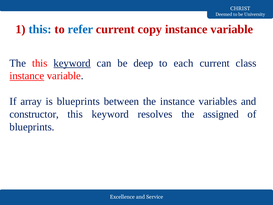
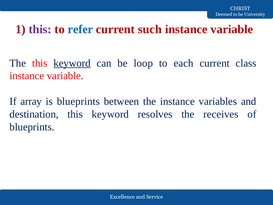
this at (40, 29) colour: blue -> purple
copy: copy -> such
deep: deep -> loop
instance at (27, 76) underline: present -> none
constructor: constructor -> destination
assigned: assigned -> receives
